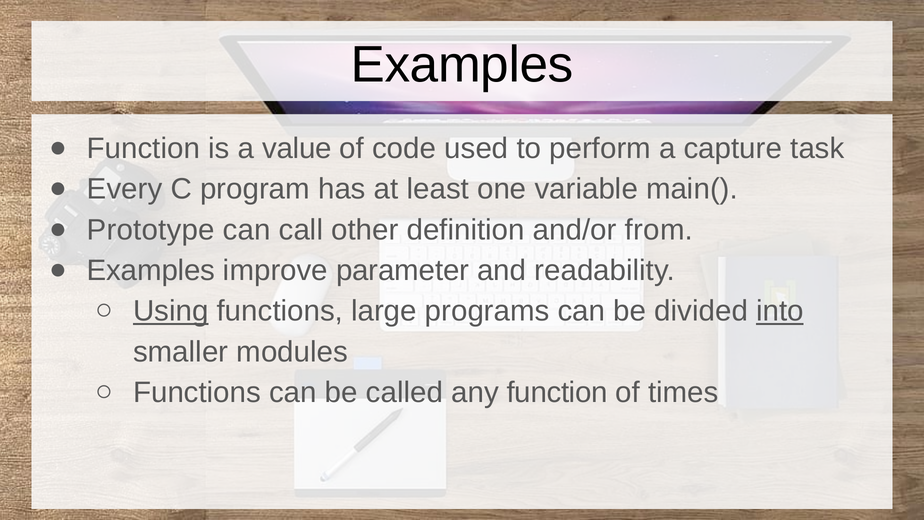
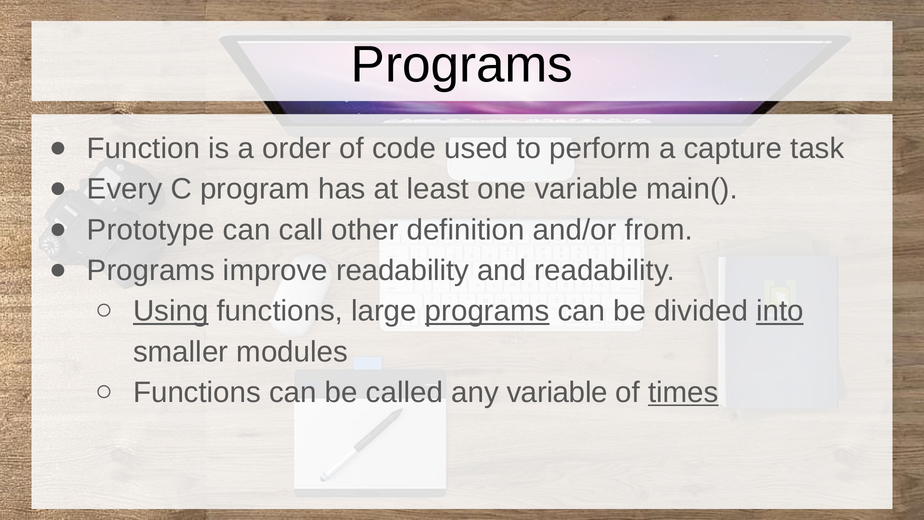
Examples at (462, 65): Examples -> Programs
value: value -> order
Examples at (151, 270): Examples -> Programs
improve parameter: parameter -> readability
programs at (487, 311) underline: none -> present
any function: function -> variable
times underline: none -> present
